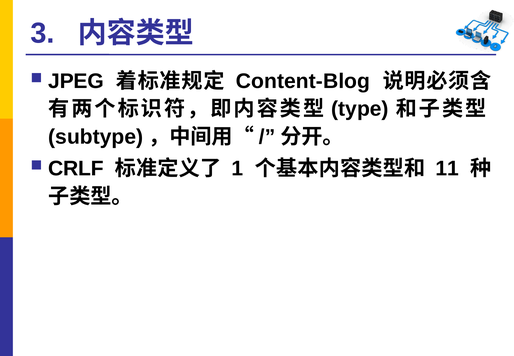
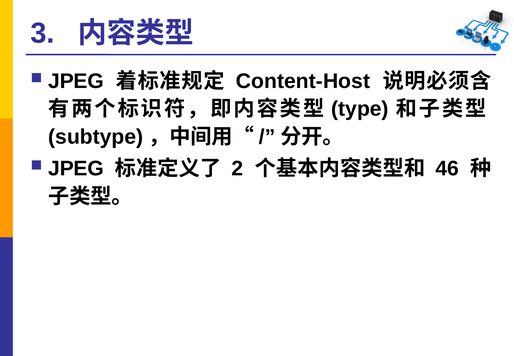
Content-Blog: Content-Blog -> Content-Host
CRLF at (76, 168): CRLF -> JPEG
1: 1 -> 2
11: 11 -> 46
